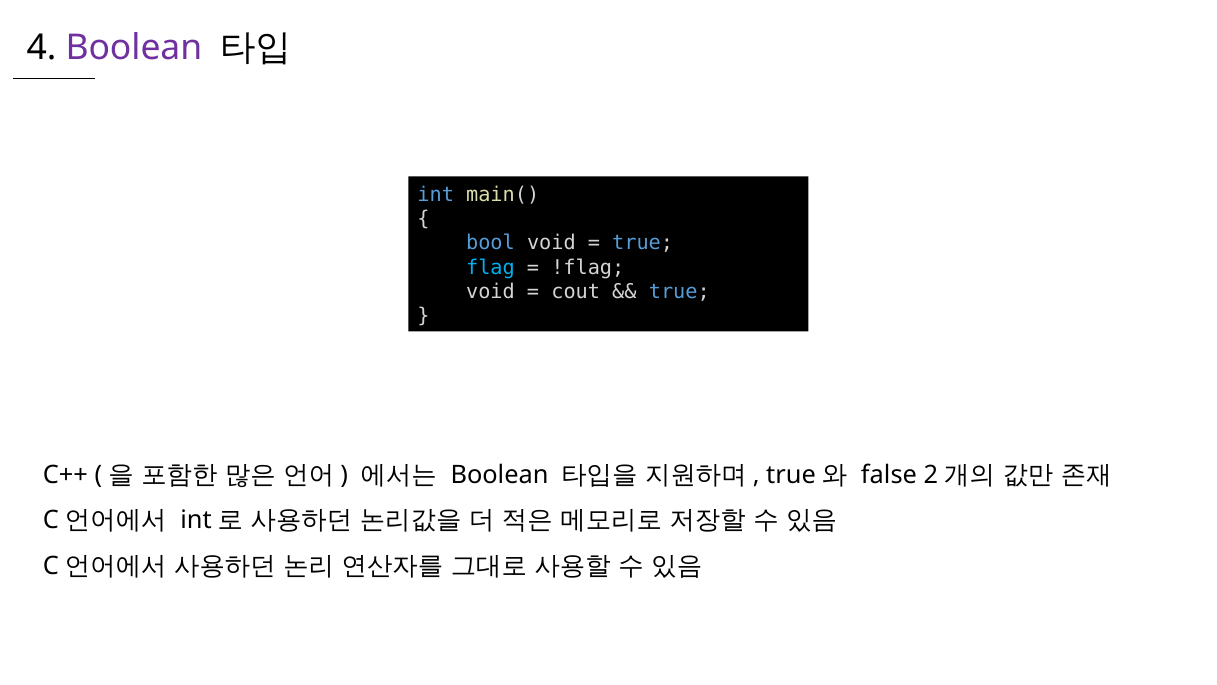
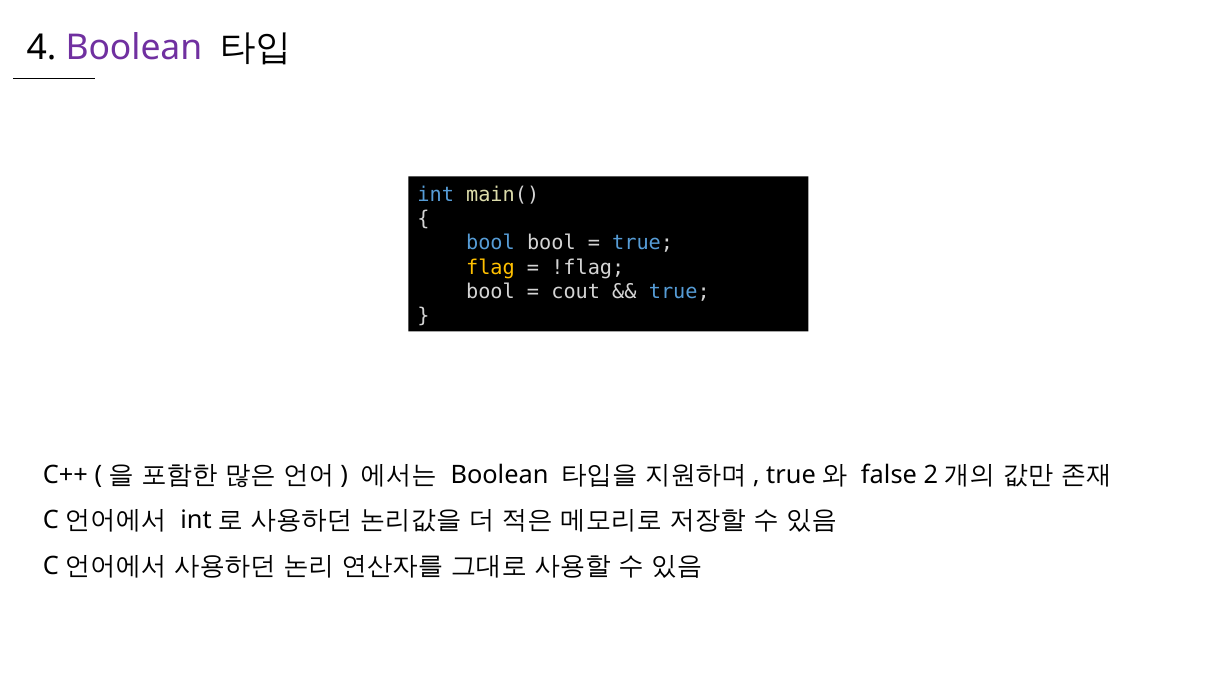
bool void: void -> bool
flag colour: light blue -> yellow
void at (491, 292): void -> bool
